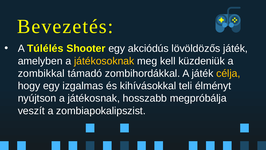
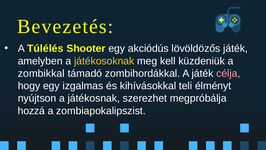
célja colour: yellow -> pink
hosszabb: hosszabb -> szerezhet
veszít: veszít -> hozzá
